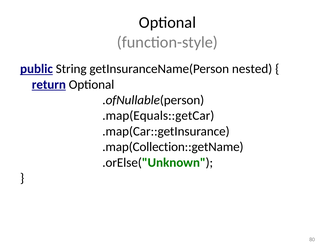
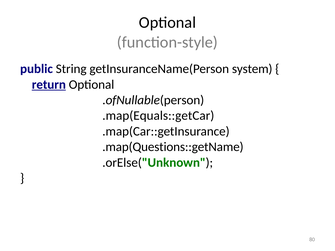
public underline: present -> none
nested: nested -> system
.map(Collection::getName: .map(Collection::getName -> .map(Questions::getName
